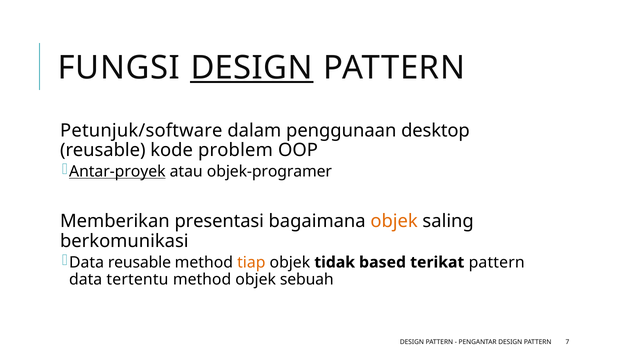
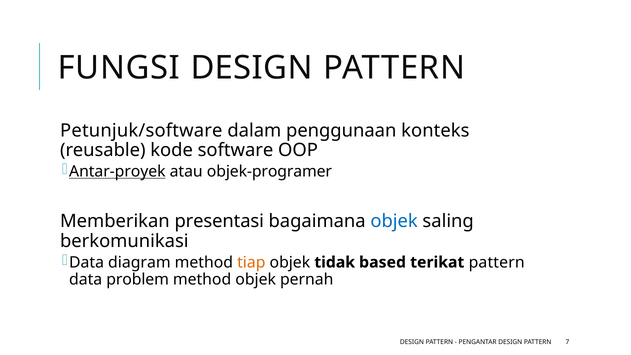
DESIGN at (252, 68) underline: present -> none
desktop: desktop -> konteks
problem: problem -> software
objek at (394, 221) colour: orange -> blue
Data reusable: reusable -> diagram
tertentu: tertentu -> problem
sebuah: sebuah -> pernah
